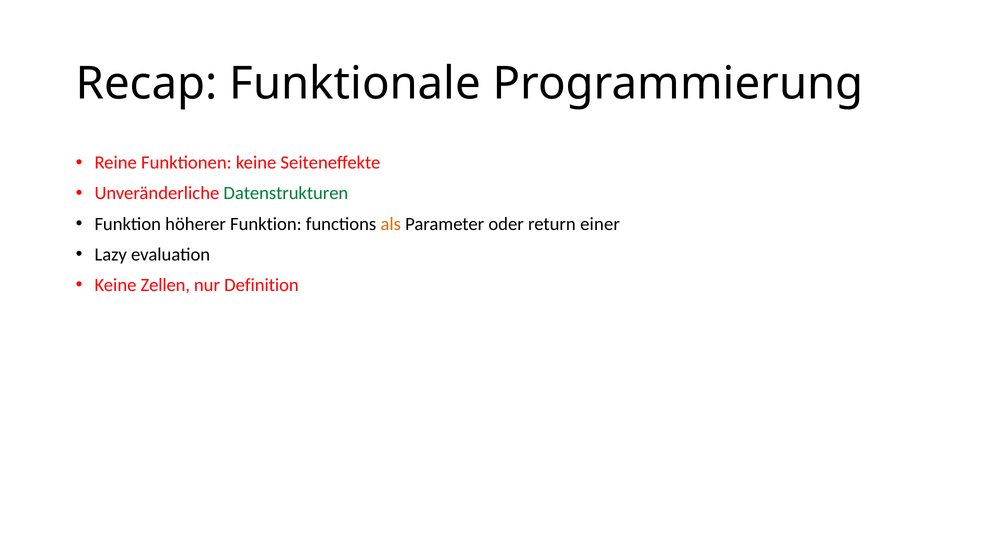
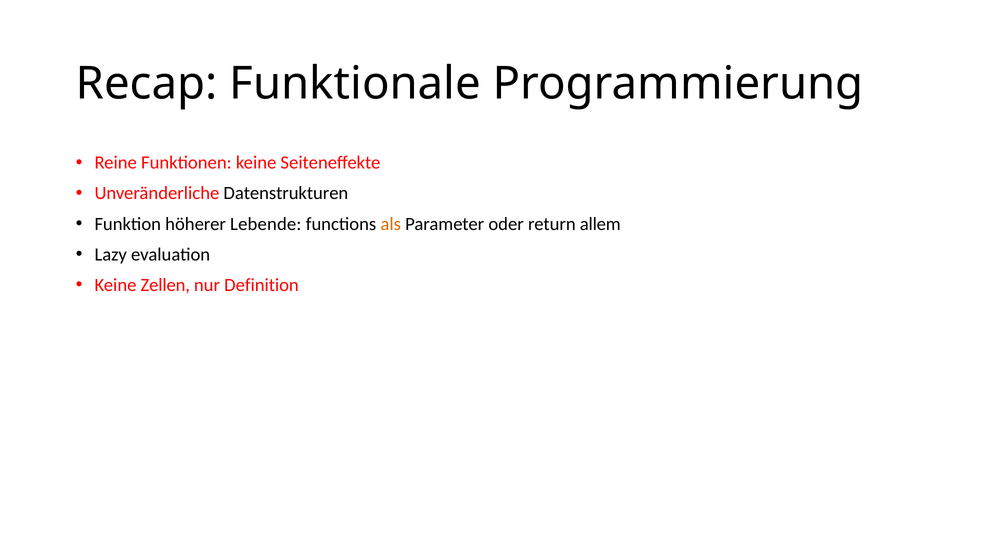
Datenstrukturen colour: green -> black
höherer Funktion: Funktion -> Lebende
einer: einer -> allem
